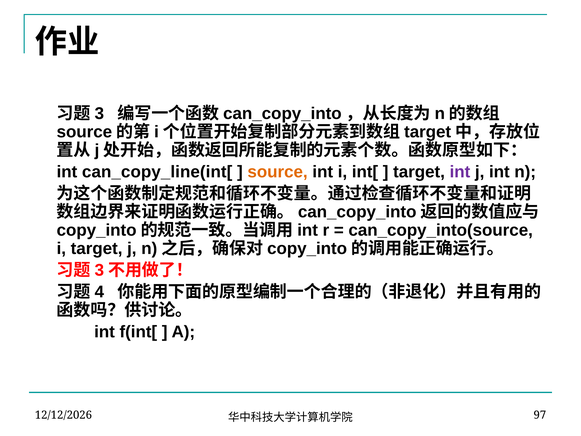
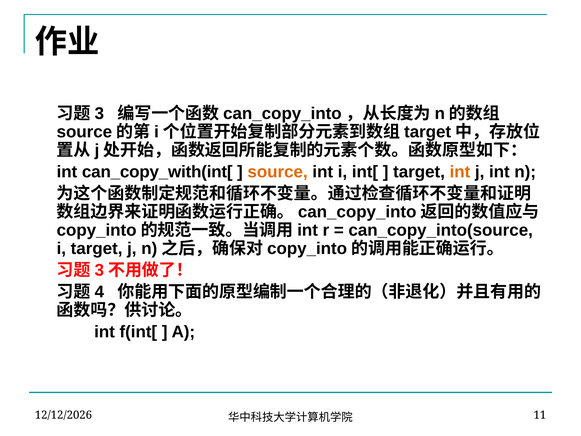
can_copy_line(int[: can_copy_line(int[ -> can_copy_with(int[
int at (460, 172) colour: purple -> orange
97: 97 -> 11
